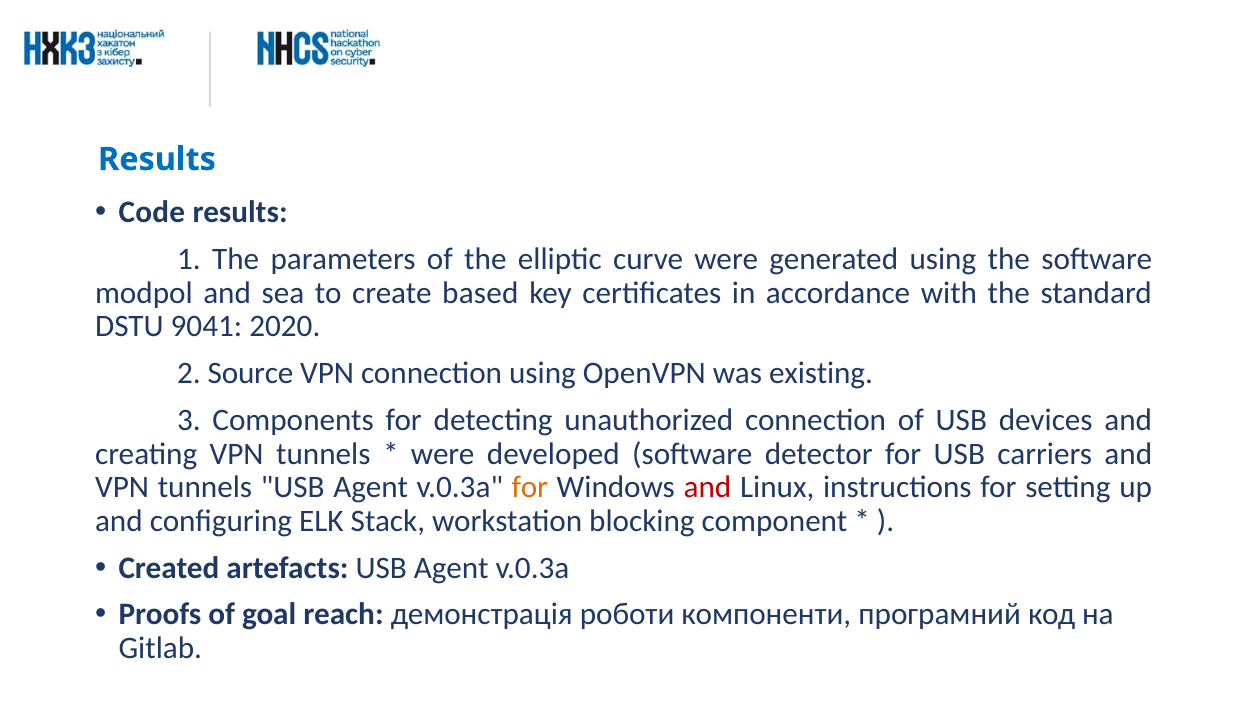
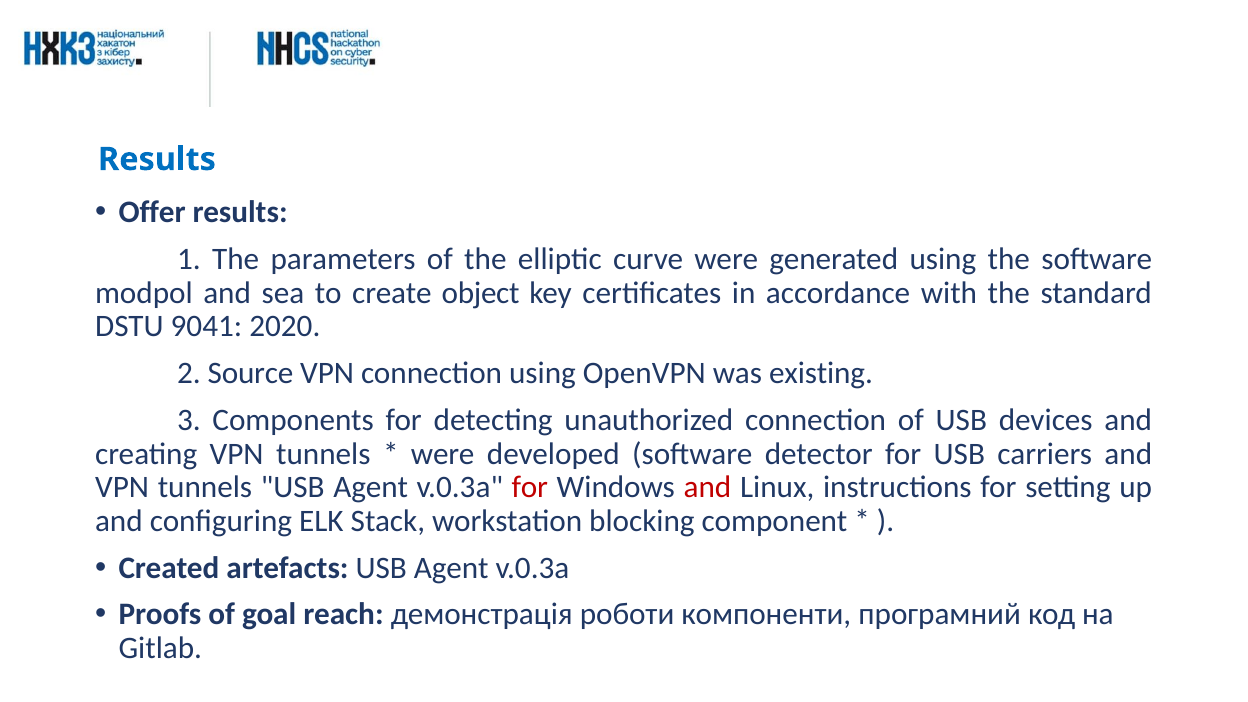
Code: Code -> Offer
based: based -> object
for at (530, 487) colour: orange -> red
